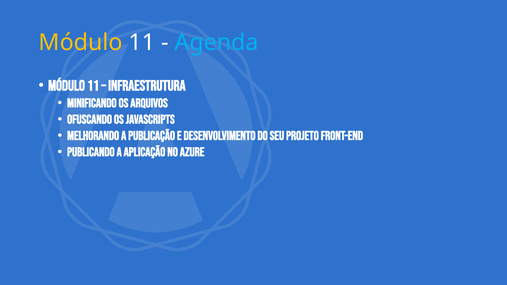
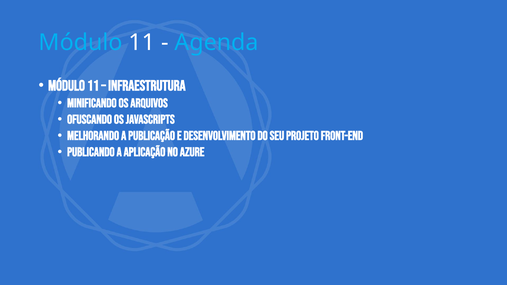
Módulo at (81, 43) colour: yellow -> light blue
